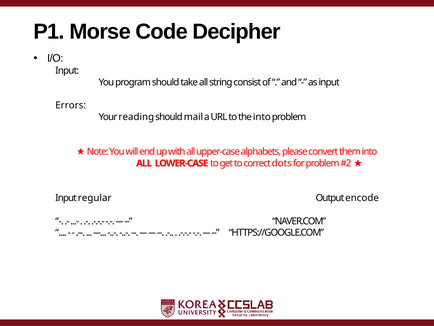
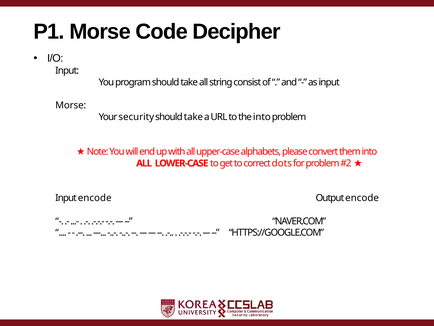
Errors at (71, 105): Errors -> Morse
reading: reading -> security
mail at (193, 117): mail -> take
Input regular: regular -> encode
